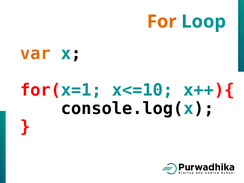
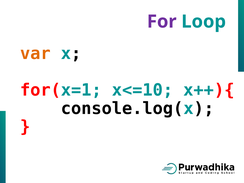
For colour: orange -> purple
